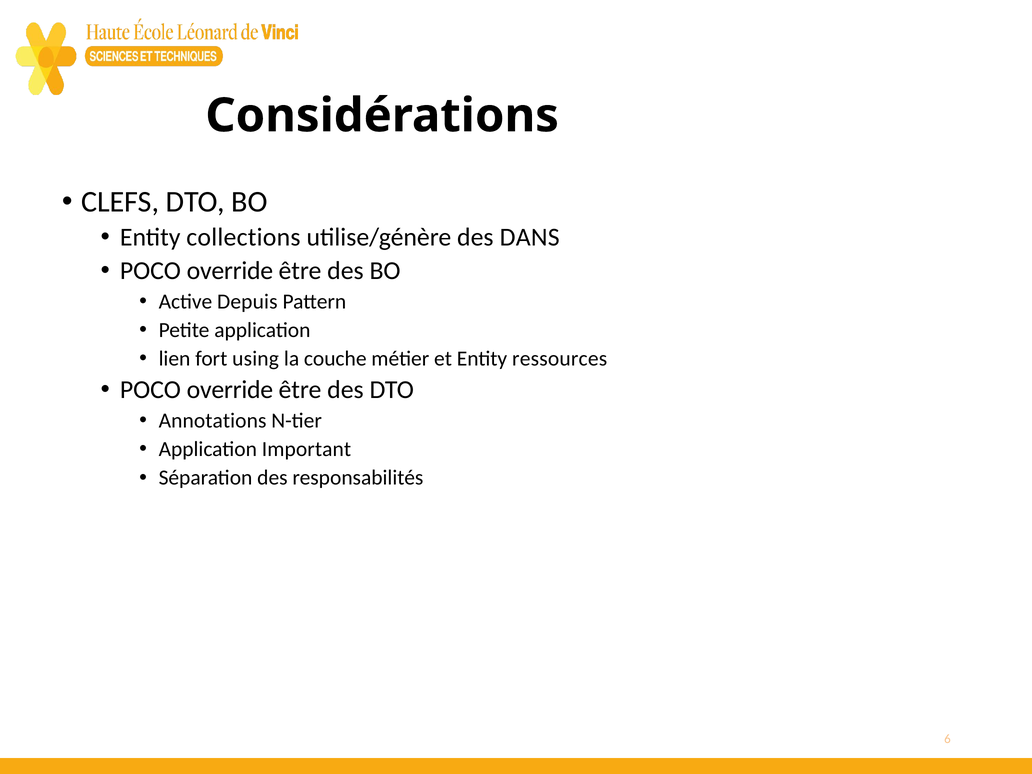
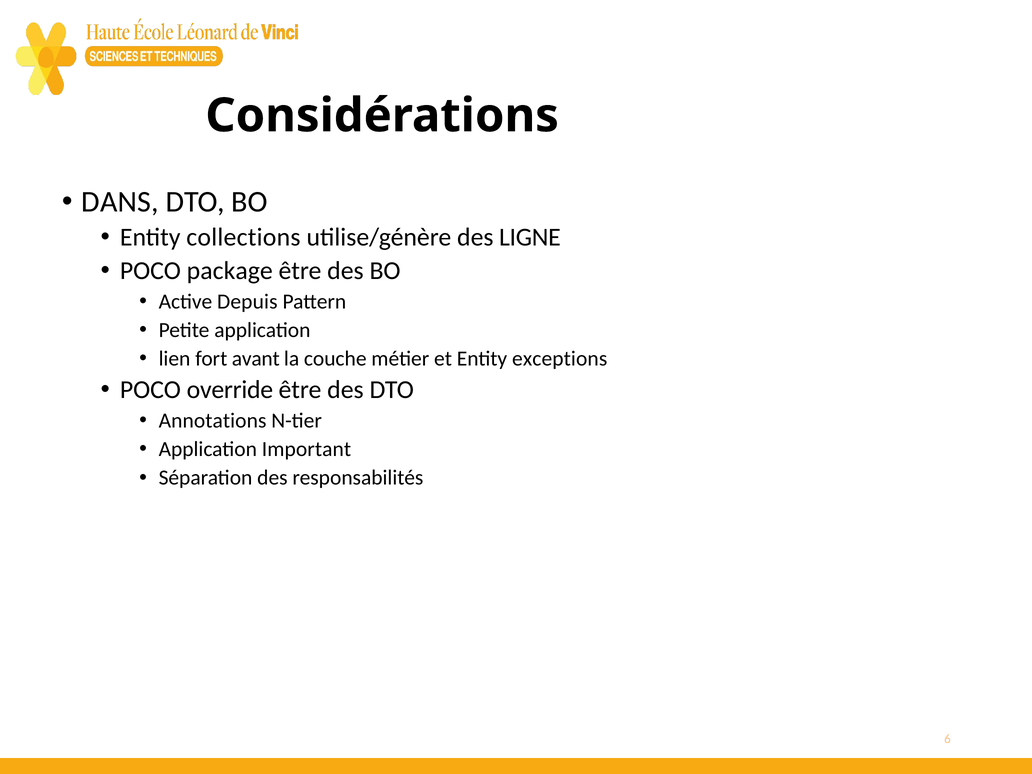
CLEFS: CLEFS -> DANS
DANS: DANS -> LIGNE
override at (230, 271): override -> package
using: using -> avant
ressources: ressources -> exceptions
